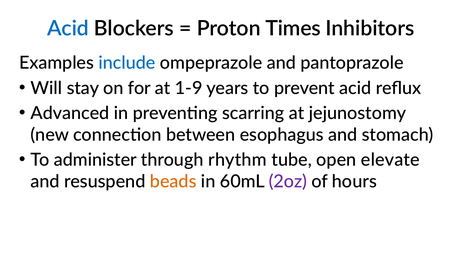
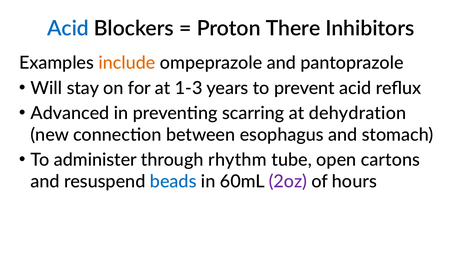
Times: Times -> There
include colour: blue -> orange
1-9: 1-9 -> 1-3
jejunostomy: jejunostomy -> dehydration
elevate: elevate -> cartons
beads colour: orange -> blue
